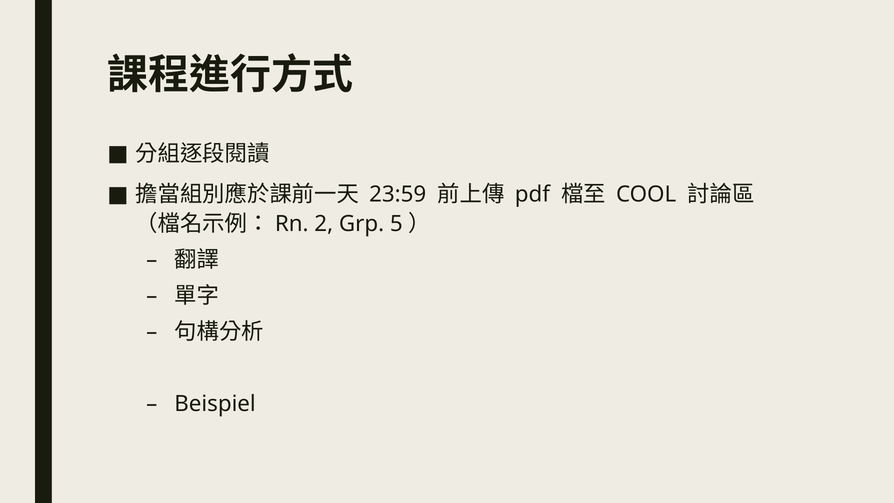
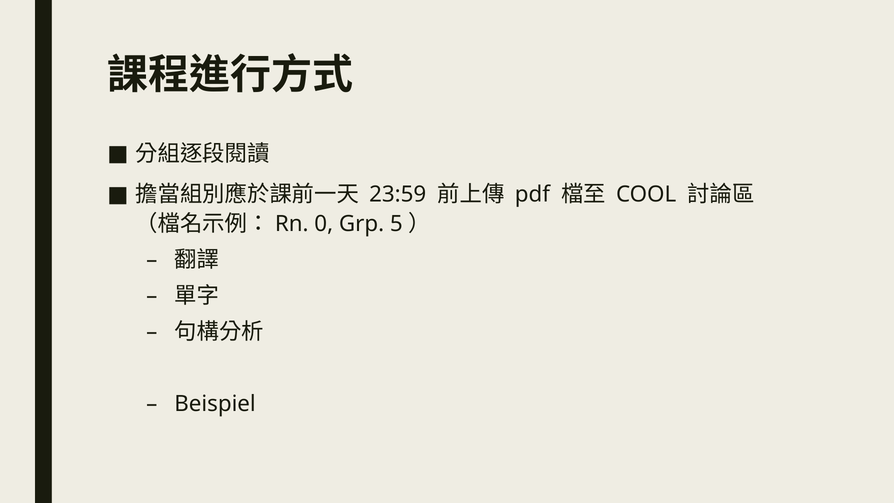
2: 2 -> 0
